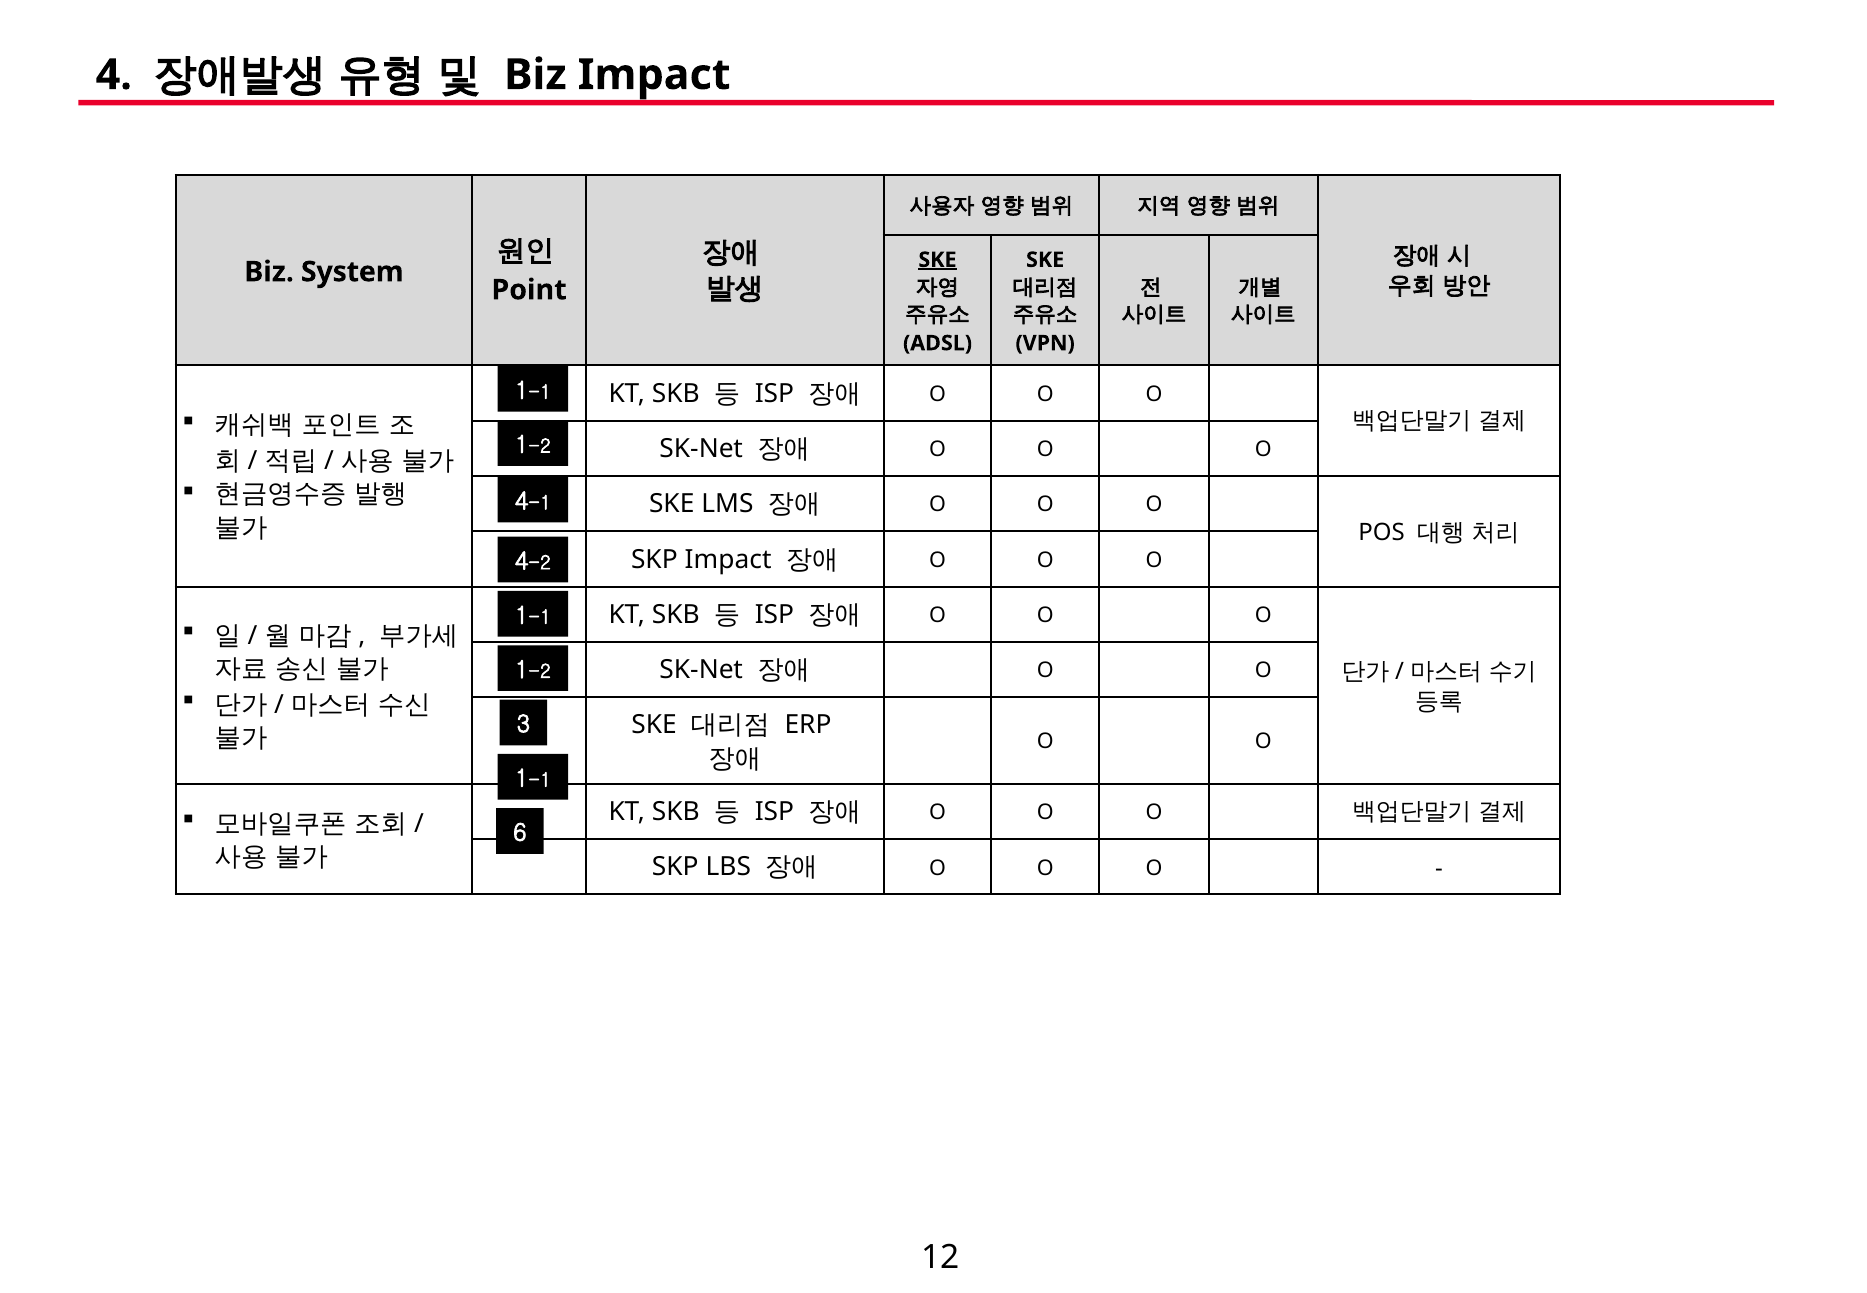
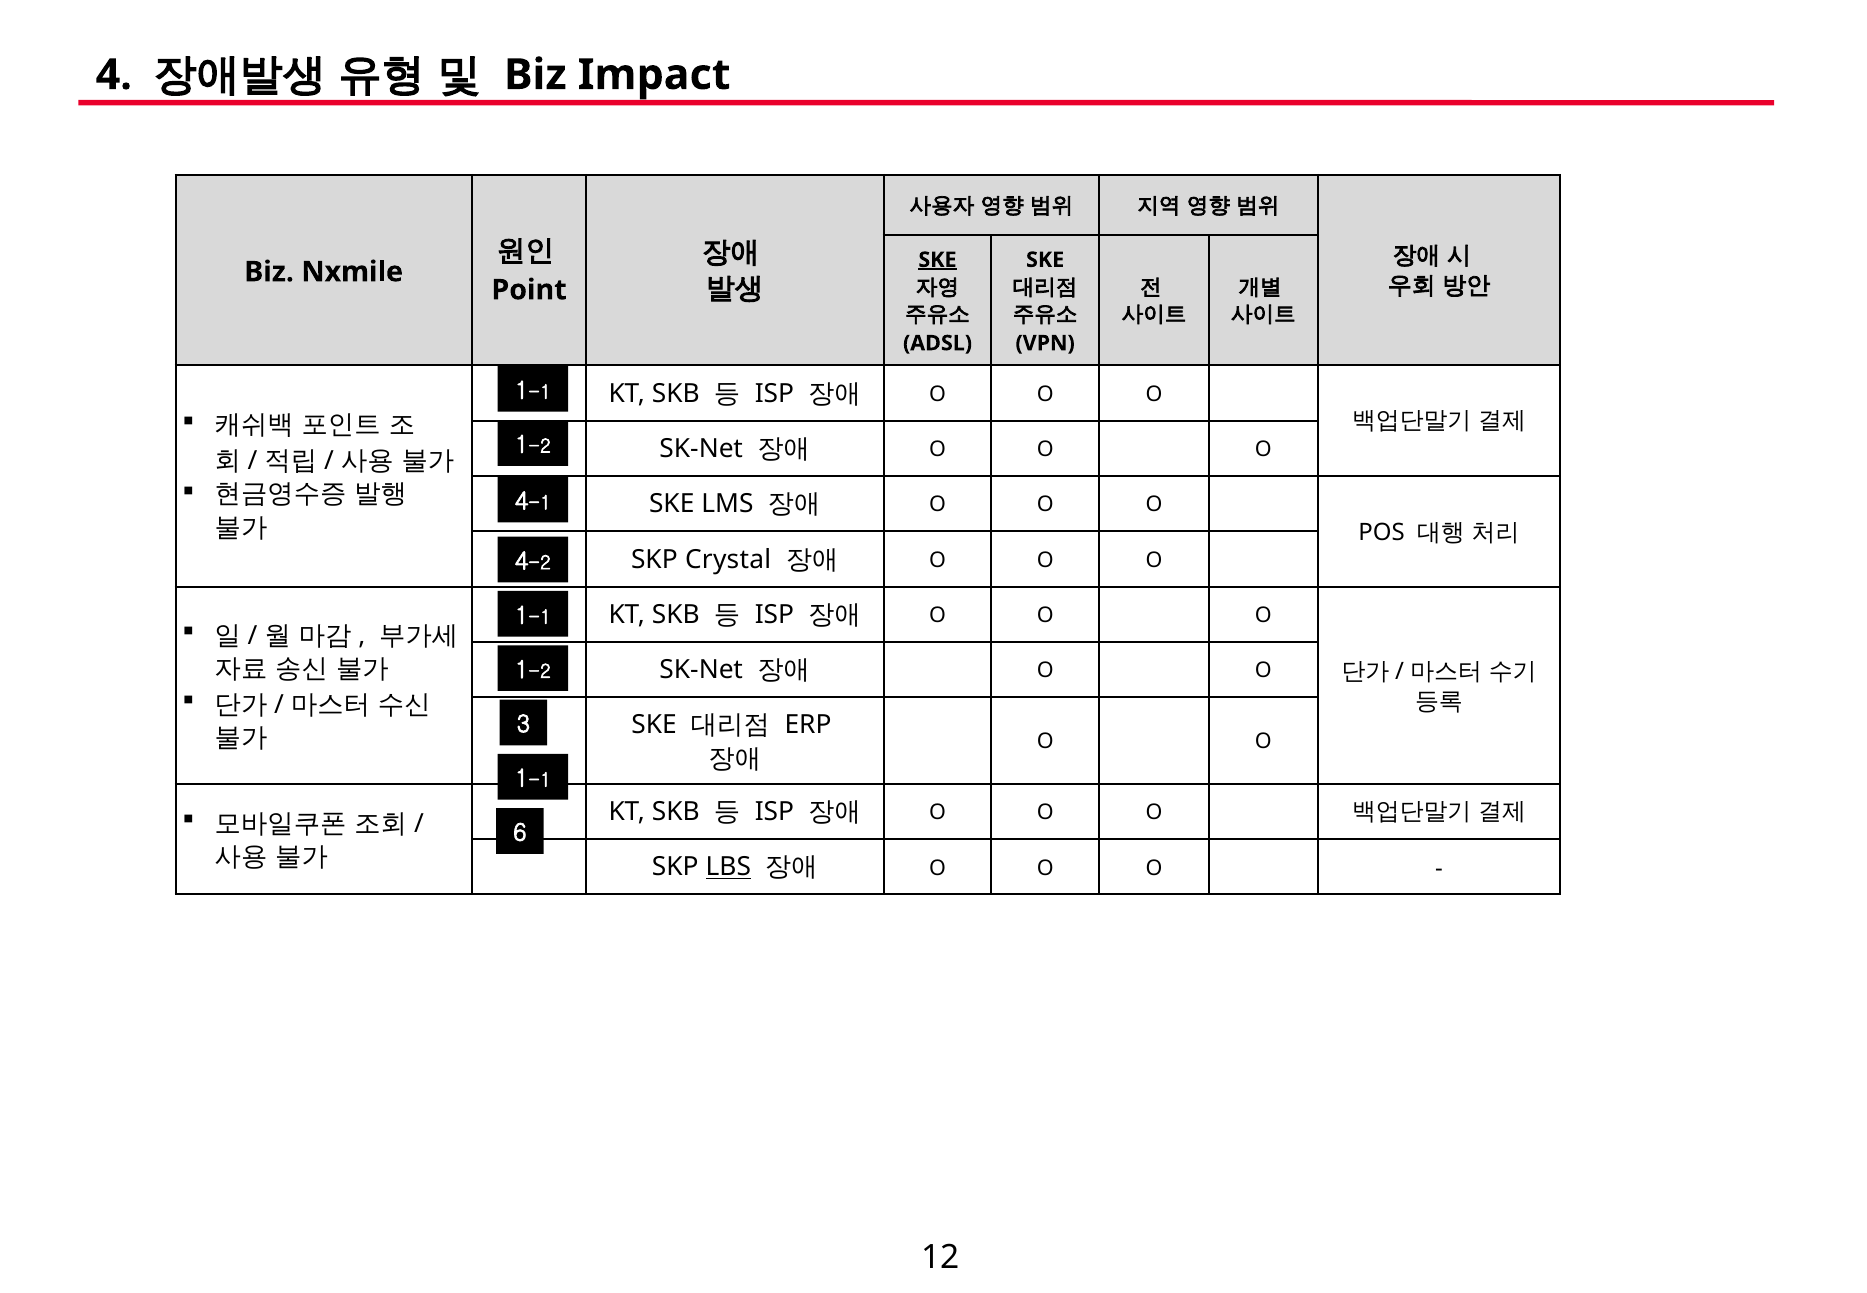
System: System -> Nxmile
SKP Impact: Impact -> Crystal
LBS underline: none -> present
